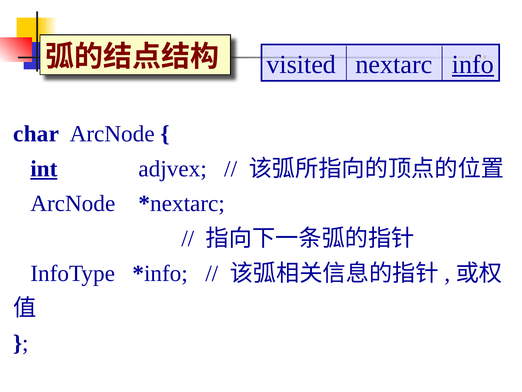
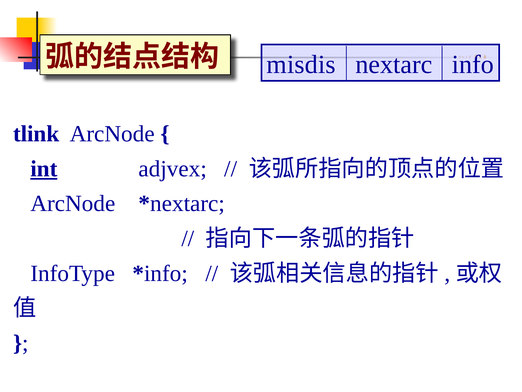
visited: visited -> misdis
info underline: present -> none
char: char -> tlink
